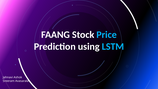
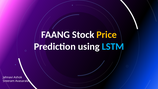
Price colour: light blue -> yellow
